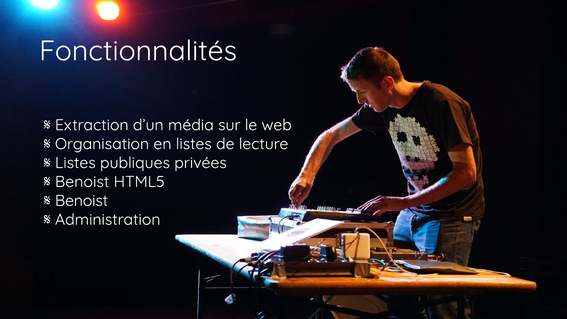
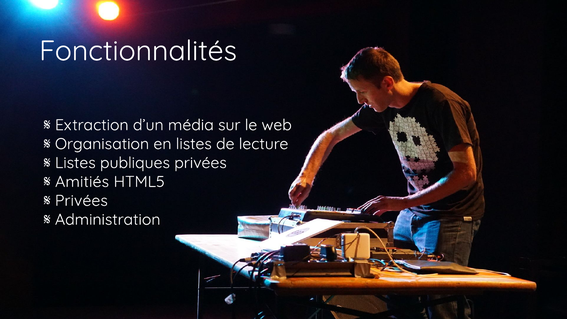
Benoist at (82, 182): Benoist -> Amitiés
Benoist at (81, 201): Benoist -> Privées
